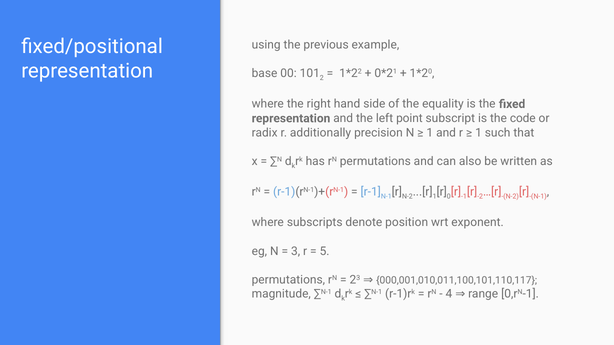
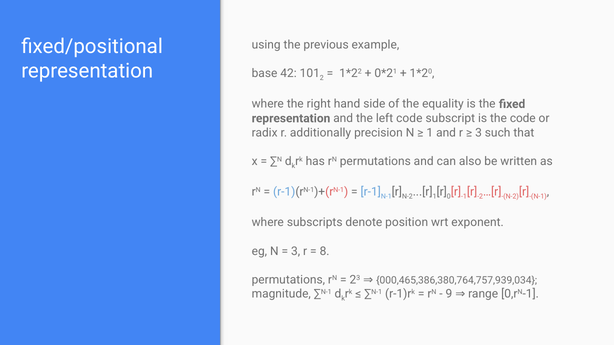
00: 00 -> 42
left point: point -> code
1 at (479, 133): 1 -> 3
5: 5 -> 8
000,001,010,011,100,101,110,117: 000,001,010,011,100,101,110,117 -> 000,465,386,380,764,757,939,034
4: 4 -> 9
